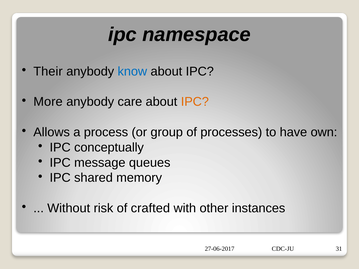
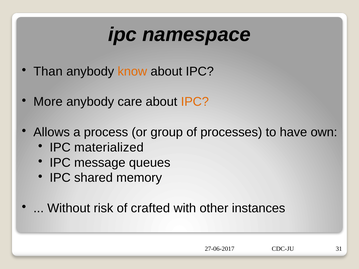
Their: Their -> Than
know colour: blue -> orange
conceptually: conceptually -> materialized
